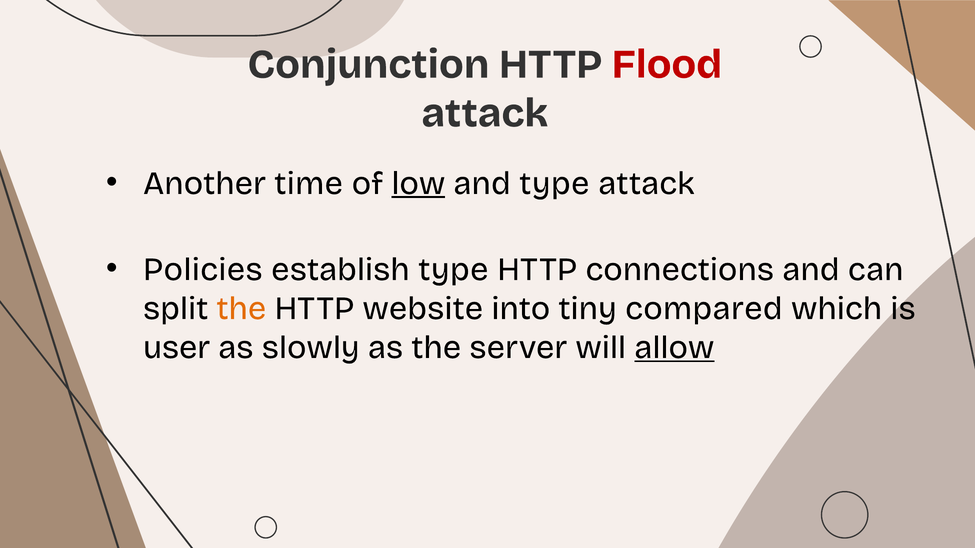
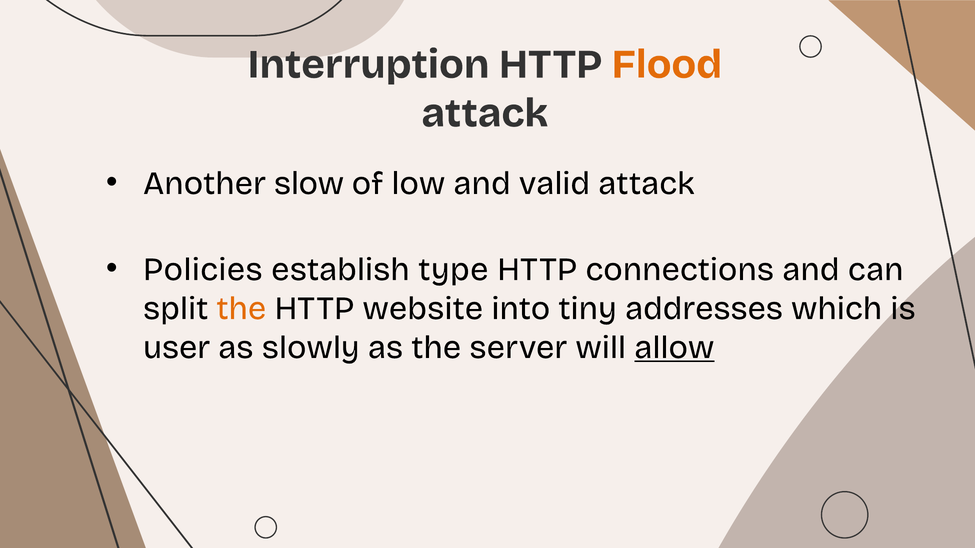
Conjunction: Conjunction -> Interruption
Flood colour: red -> orange
time: time -> slow
low underline: present -> none
and type: type -> valid
compared: compared -> addresses
